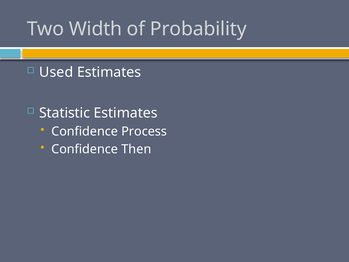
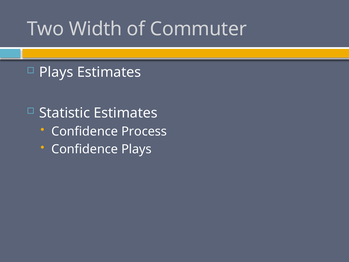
Probability: Probability -> Commuter
Used at (56, 72): Used -> Plays
Confidence Then: Then -> Plays
